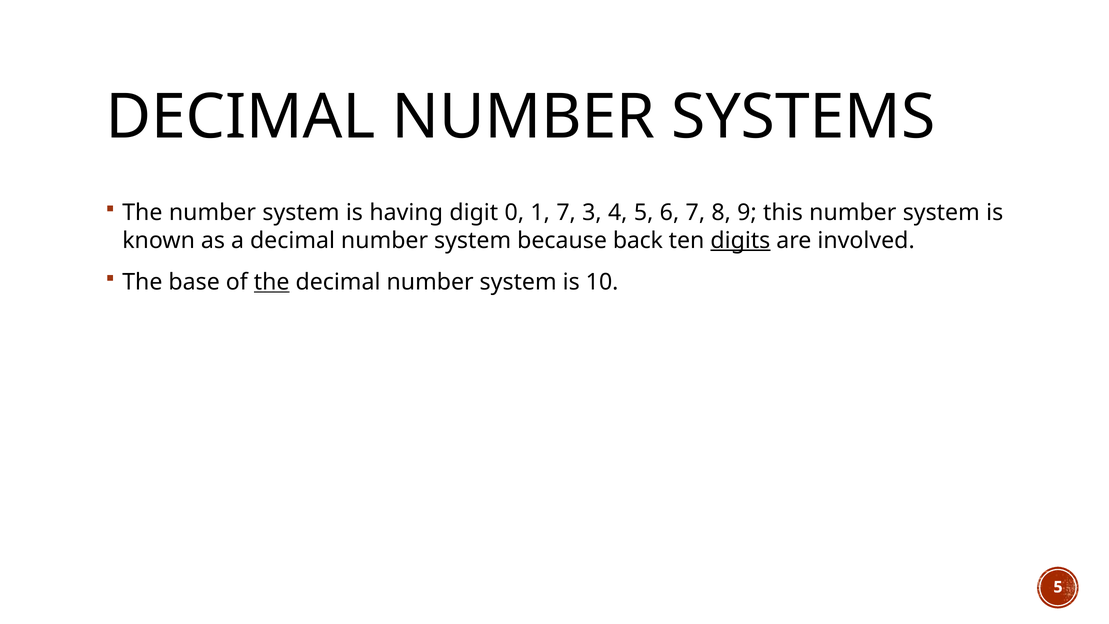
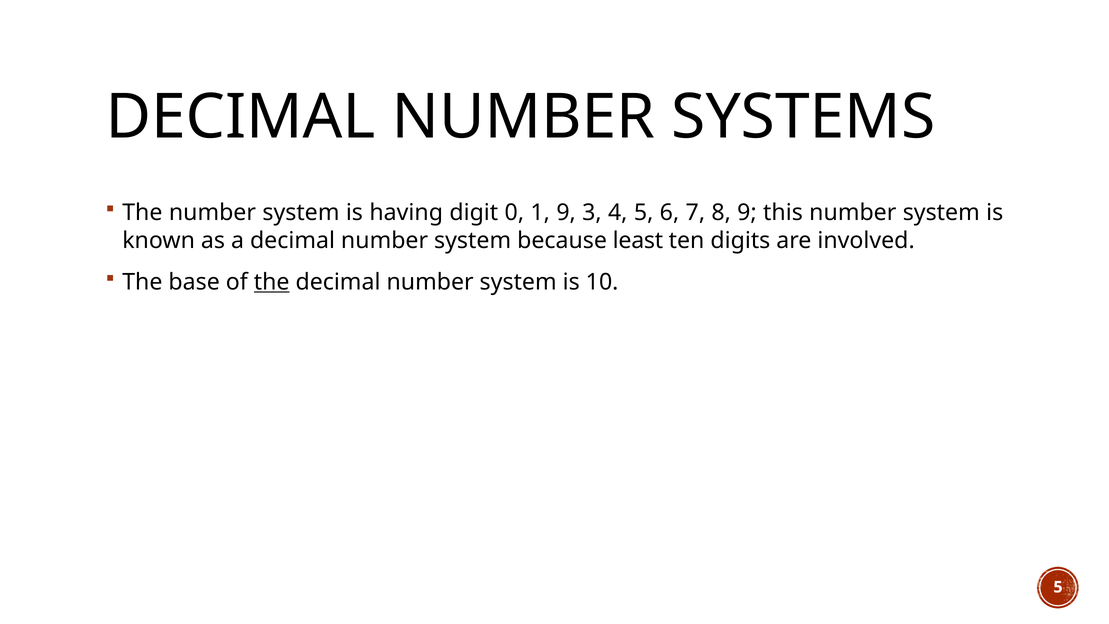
1 7: 7 -> 9
back: back -> least
digits underline: present -> none
